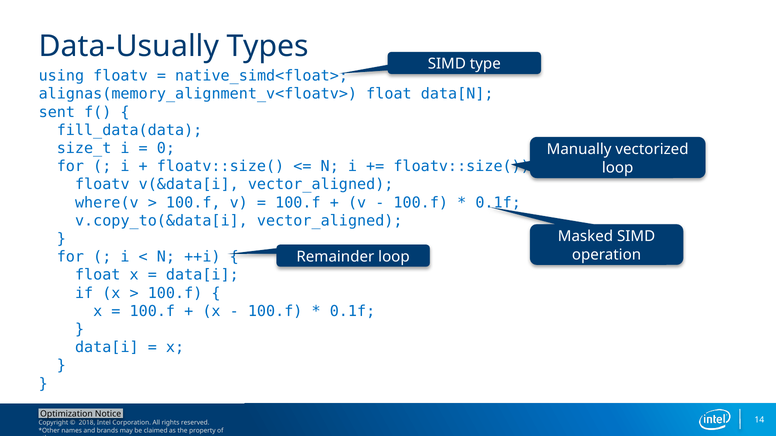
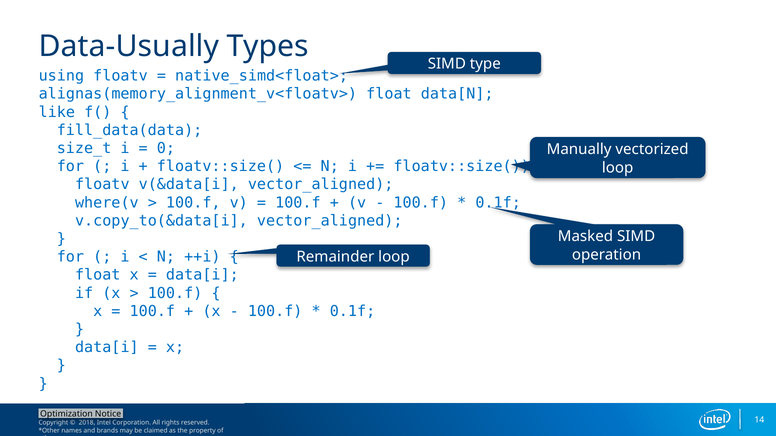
sent: sent -> like
